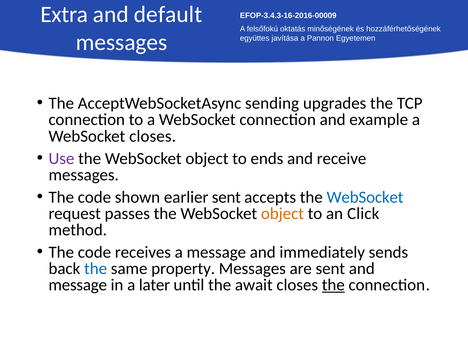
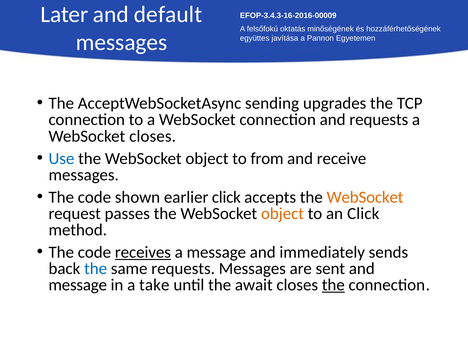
Extra: Extra -> Later
and example: example -> requests
Use colour: purple -> blue
ends: ends -> from
earlier sent: sent -> click
WebSocket at (365, 197) colour: blue -> orange
receives underline: none -> present
same property: property -> requests
later: later -> take
